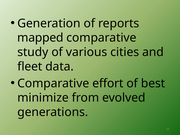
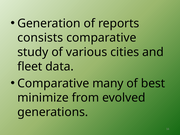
mapped: mapped -> consists
effort: effort -> many
